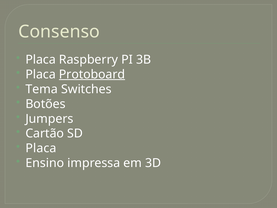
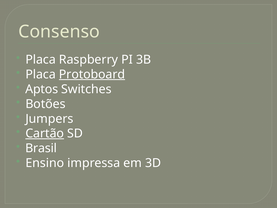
Tema: Tema -> Aptos
Cartão underline: none -> present
Placa at (41, 148): Placa -> Brasil
